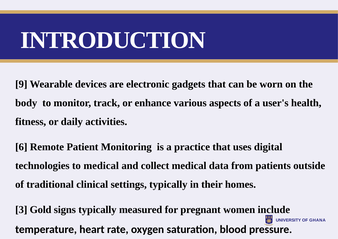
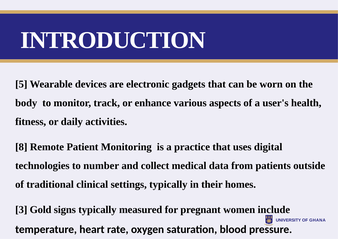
9: 9 -> 5
6: 6 -> 8
to medical: medical -> number
